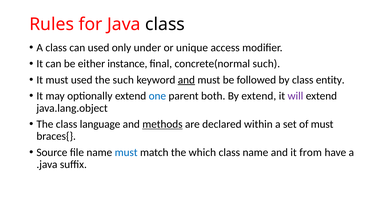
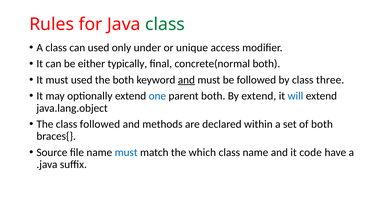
class at (165, 24) colour: black -> green
instance: instance -> typically
concrete(normal such: such -> both
the such: such -> both
entity: entity -> three
will colour: purple -> blue
class language: language -> followed
methods underline: present -> none
of must: must -> both
from: from -> code
